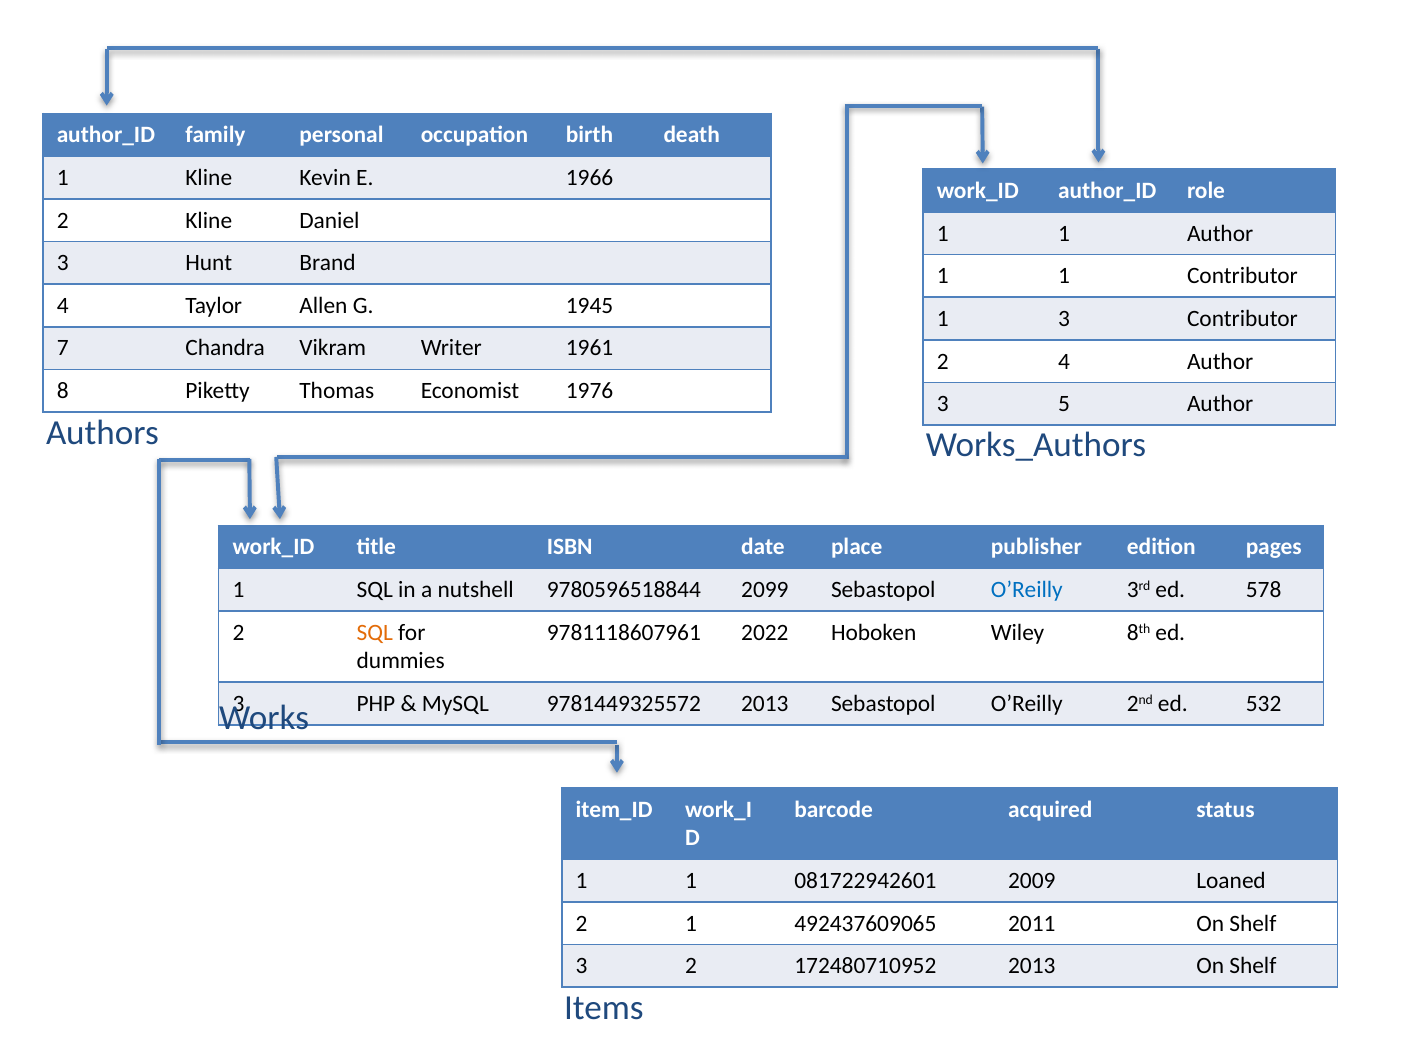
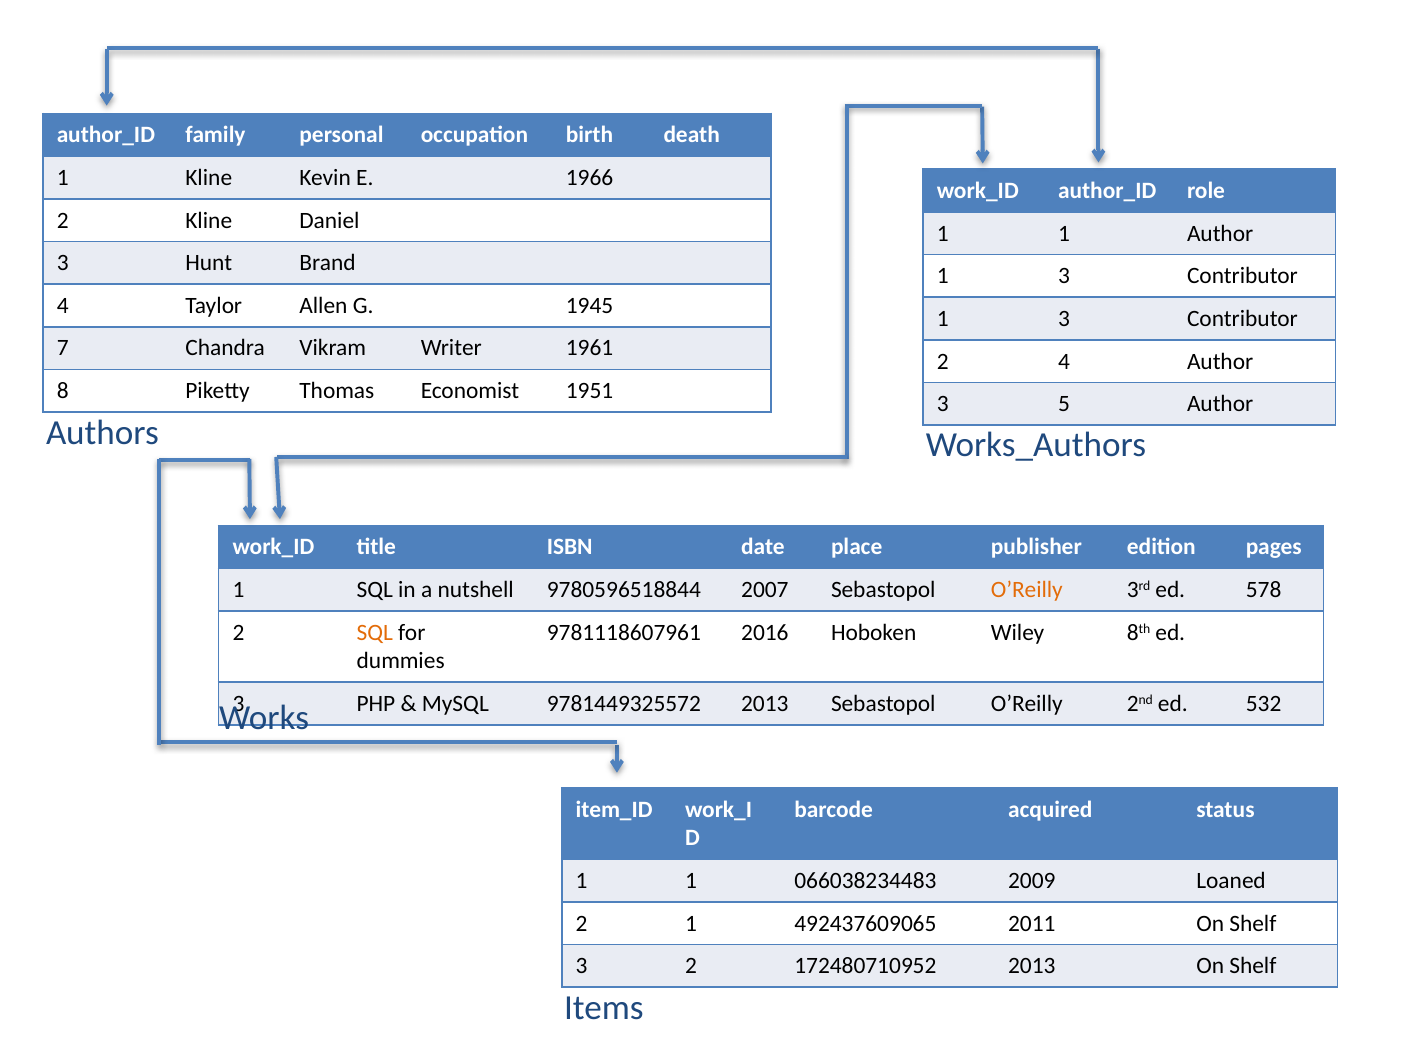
1 at (1064, 276): 1 -> 3
1976: 1976 -> 1951
2099: 2099 -> 2007
O’Reilly at (1027, 590) colour: blue -> orange
2022: 2022 -> 2016
081722942601: 081722942601 -> 066038234483
